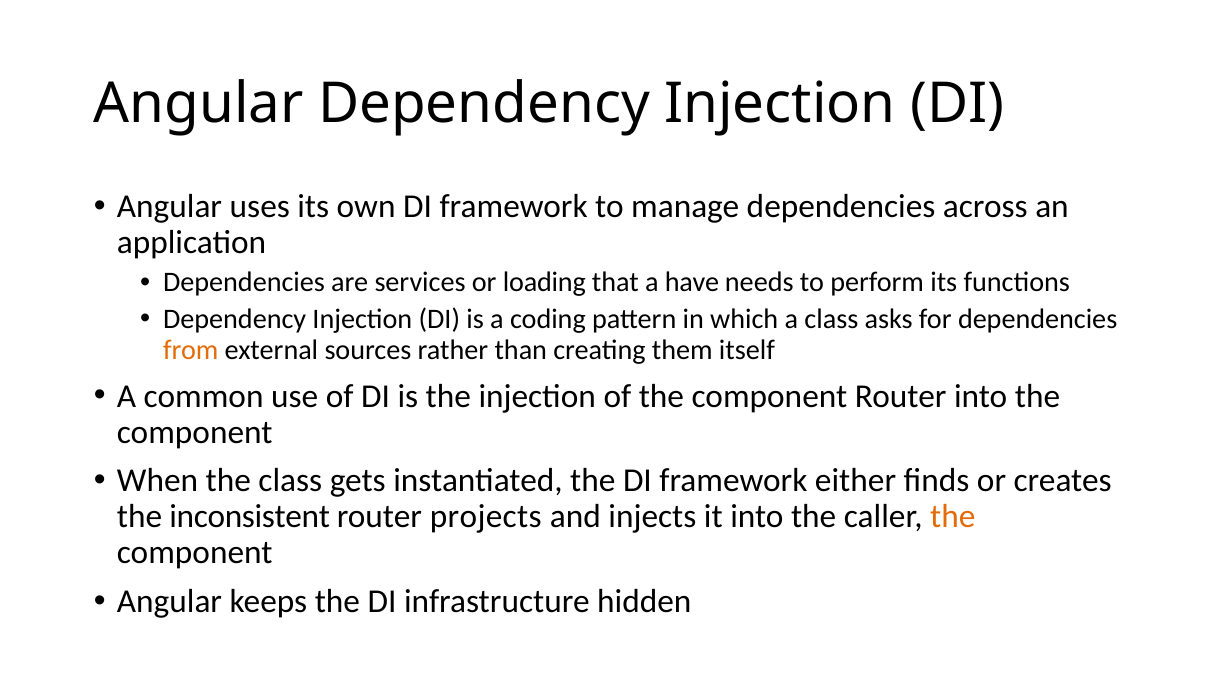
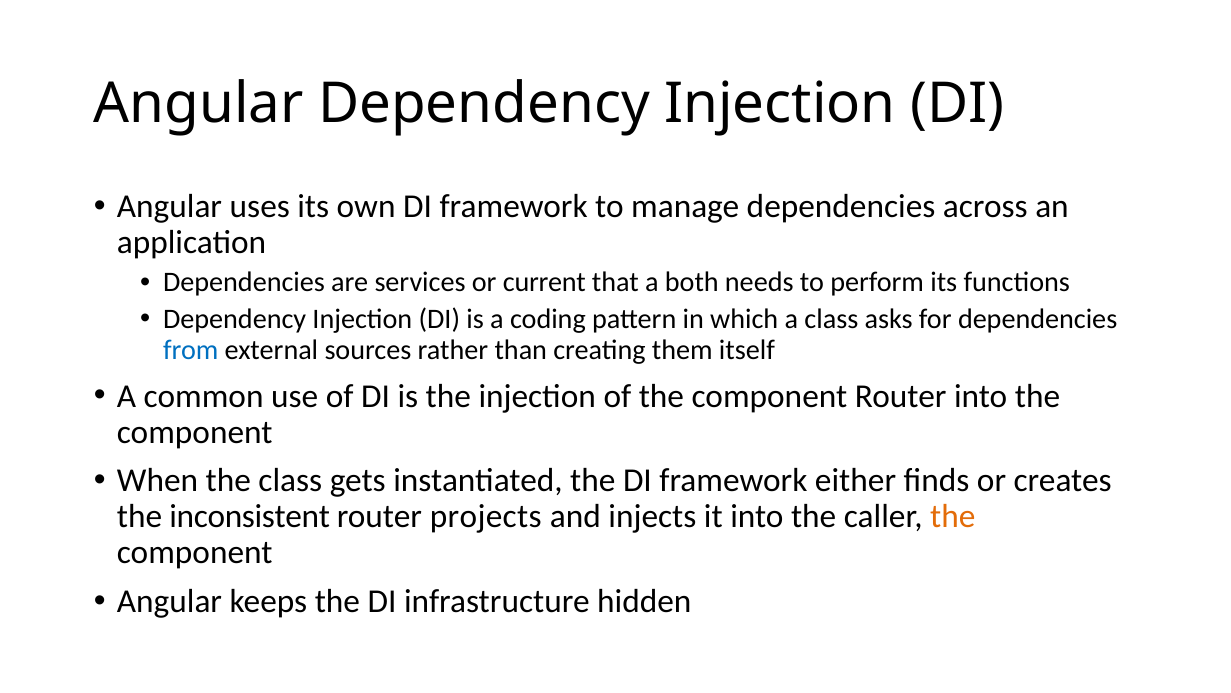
loading: loading -> current
have: have -> both
from colour: orange -> blue
